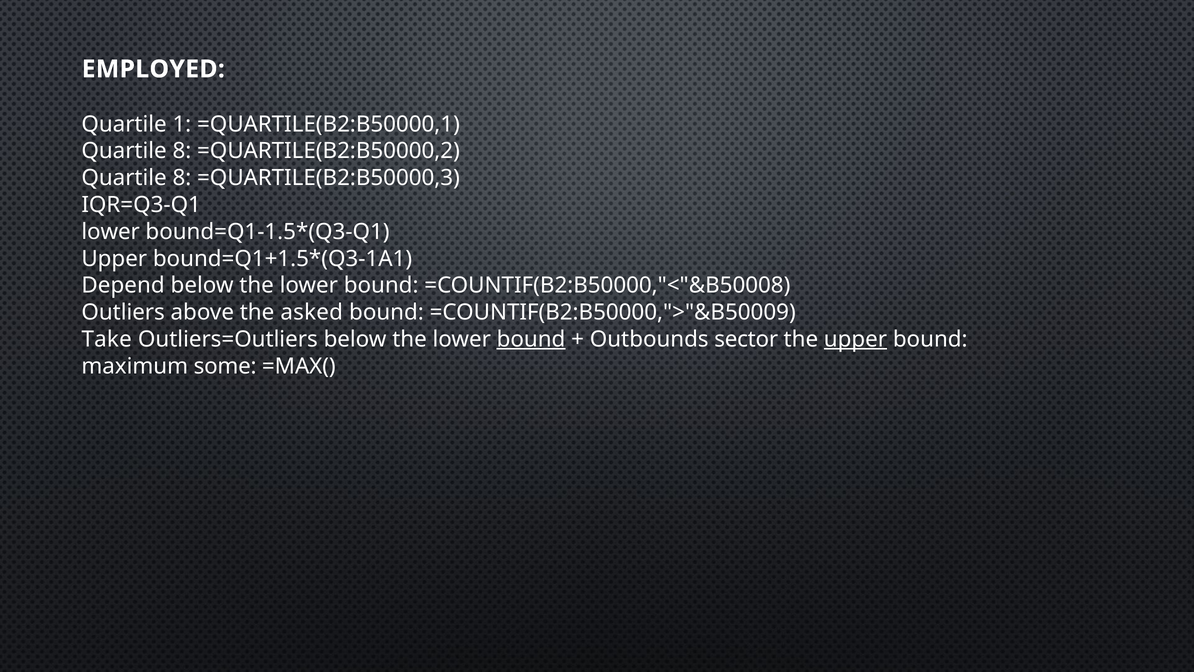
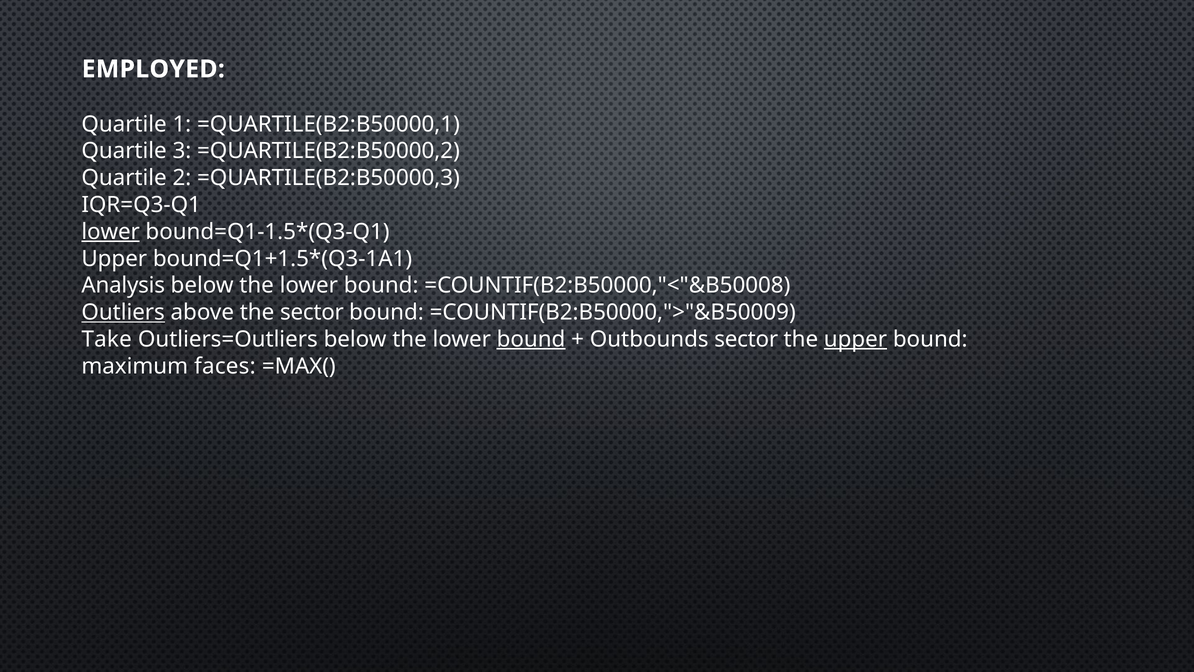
8 at (182, 151): 8 -> 3
8 at (182, 178): 8 -> 2
lower at (111, 232) underline: none -> present
Depend: Depend -> Analysis
Outliers underline: none -> present
the asked: asked -> sector
some: some -> faces
